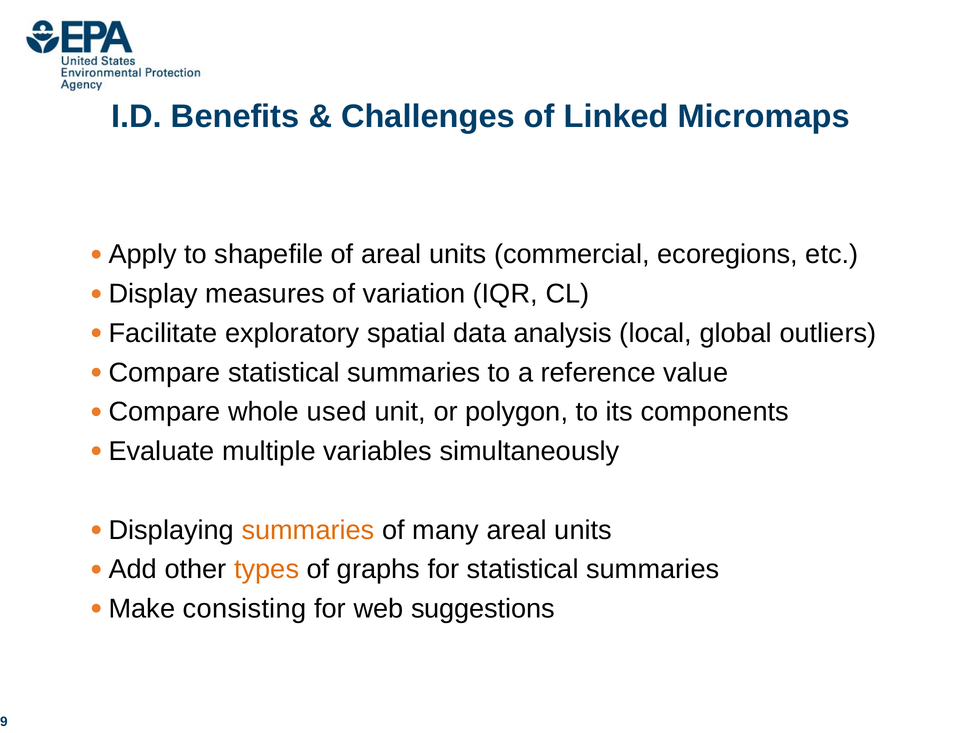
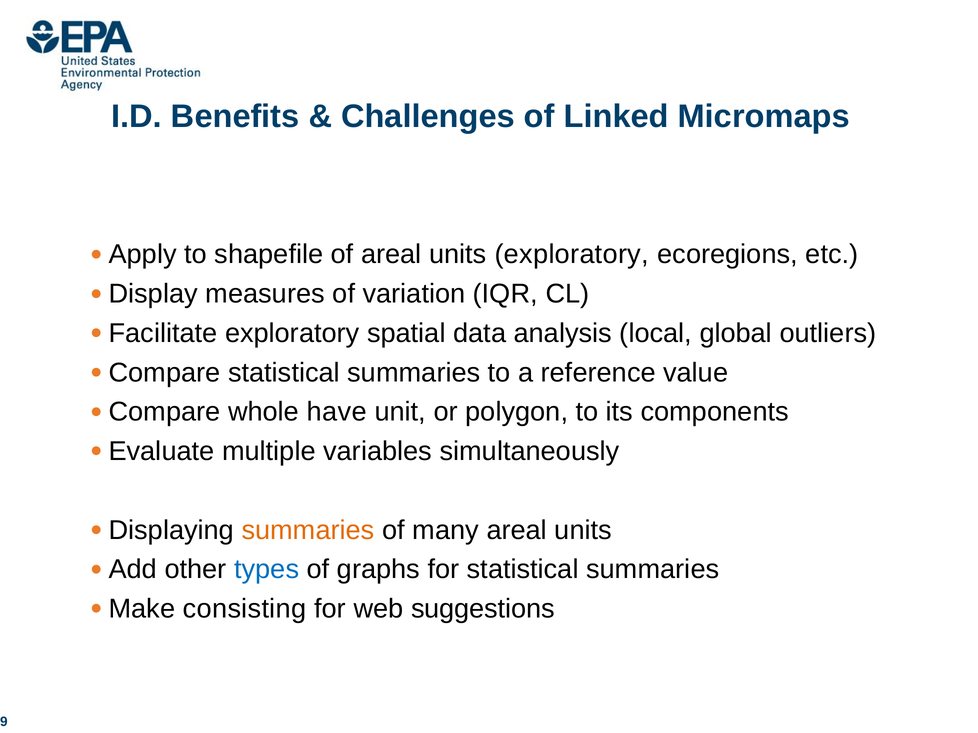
units commercial: commercial -> exploratory
used: used -> have
types colour: orange -> blue
